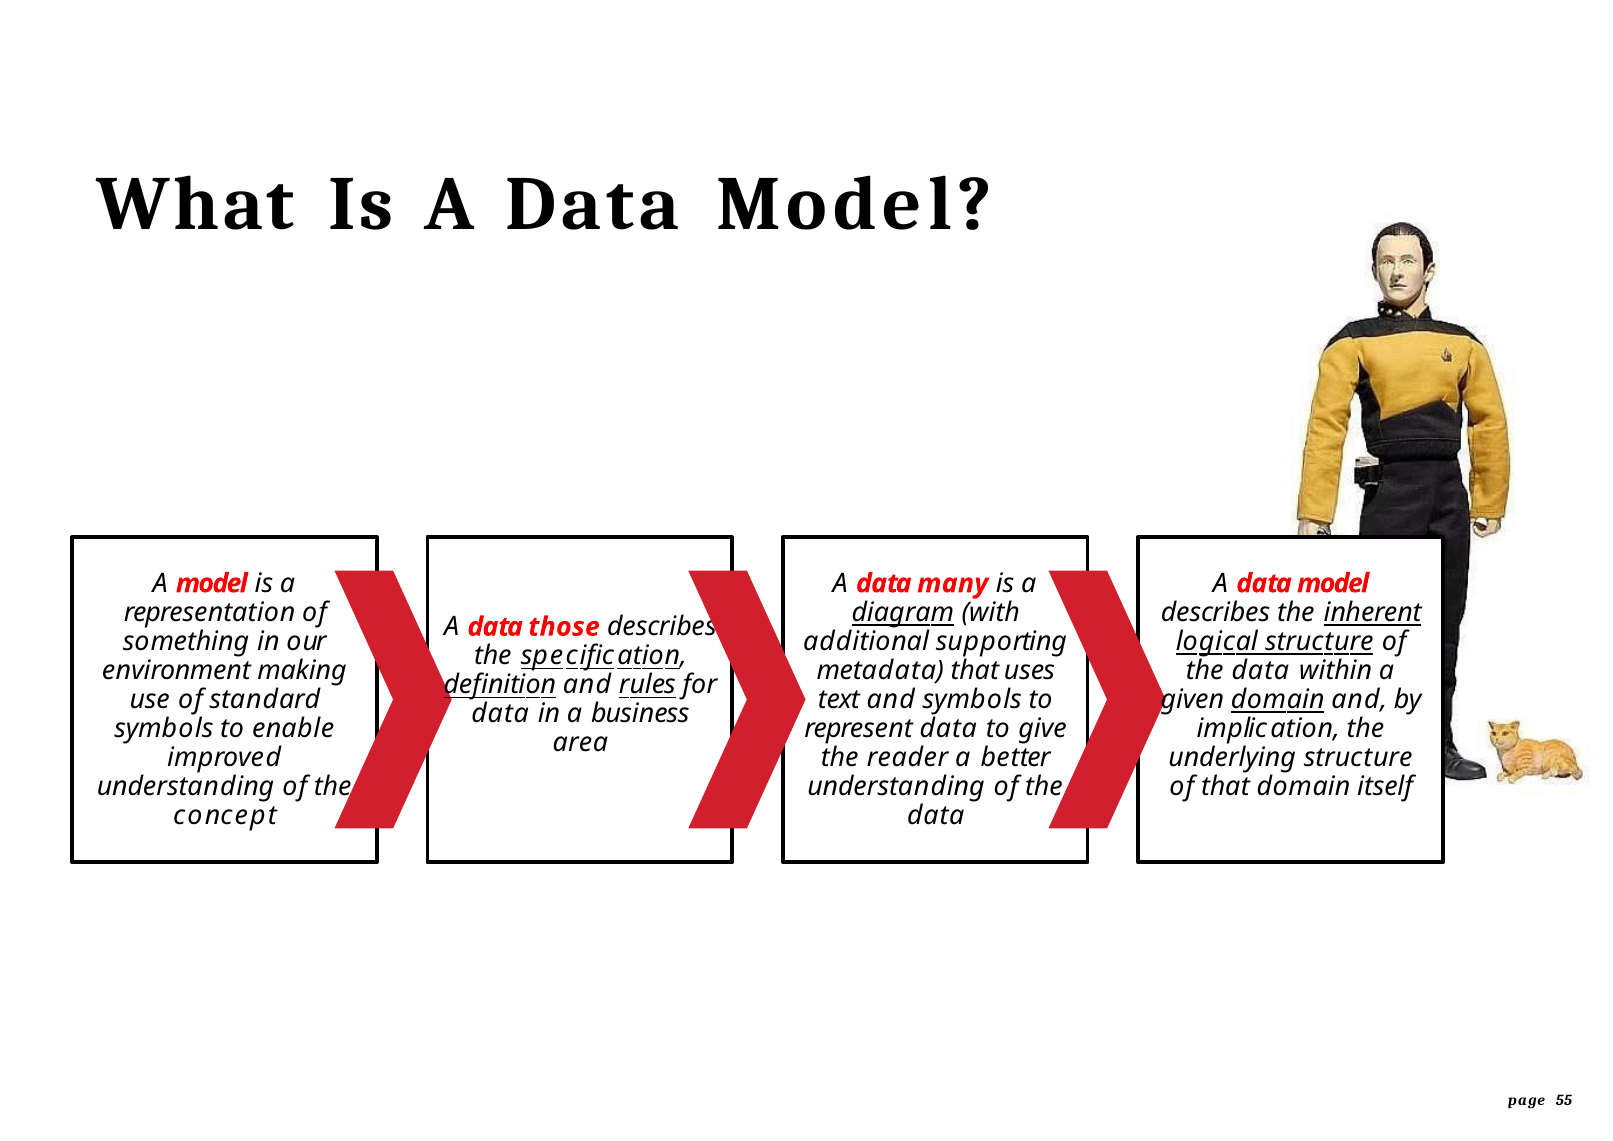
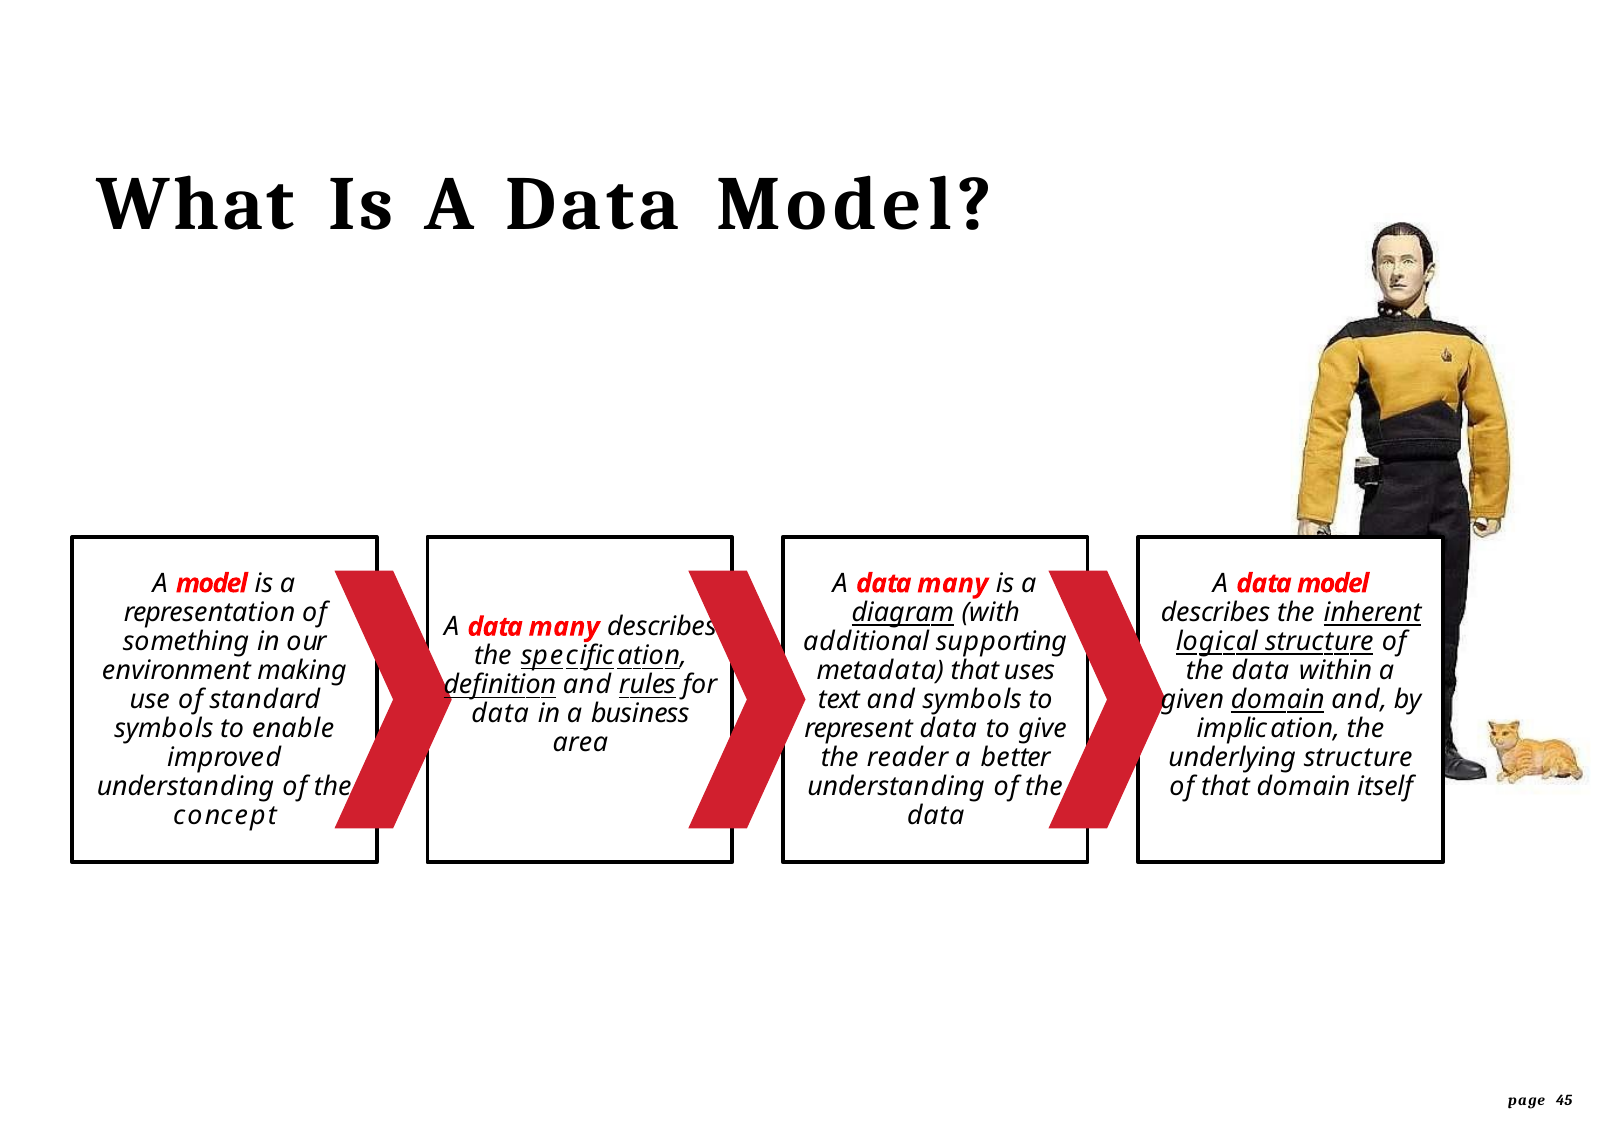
those at (564, 627): those -> many
55: 55 -> 45
